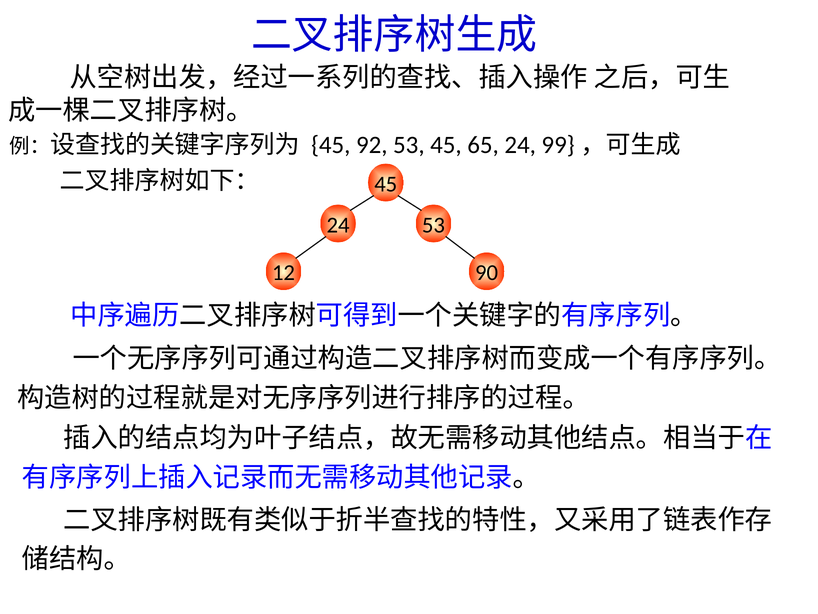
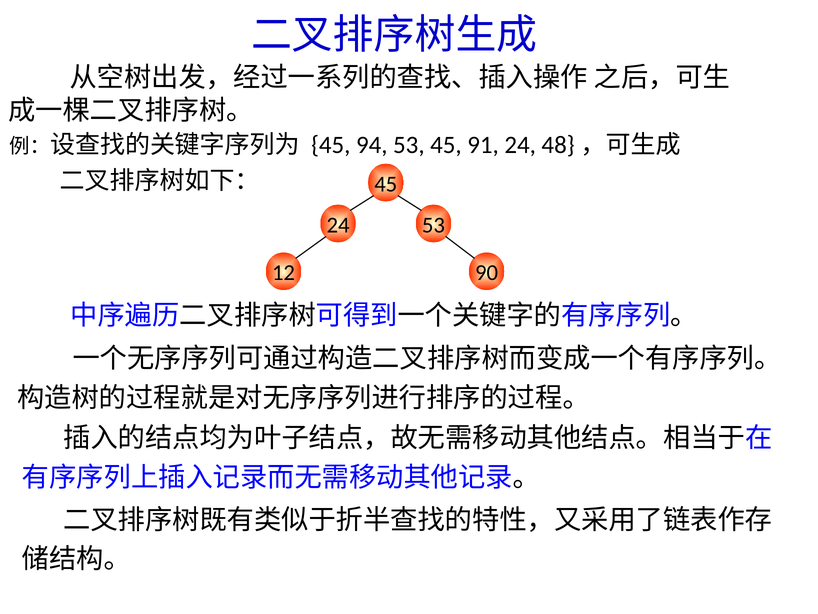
92: 92 -> 94
65: 65 -> 91
99: 99 -> 48
